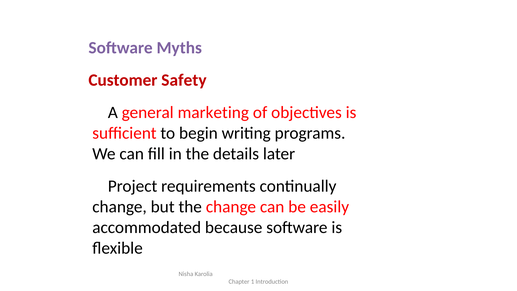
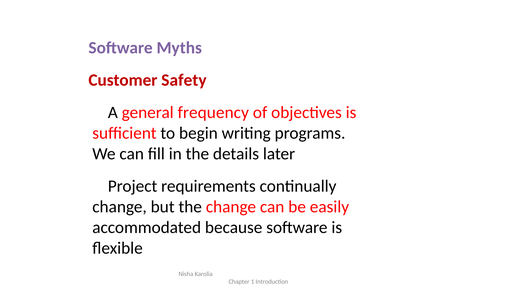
marketing: marketing -> frequency
